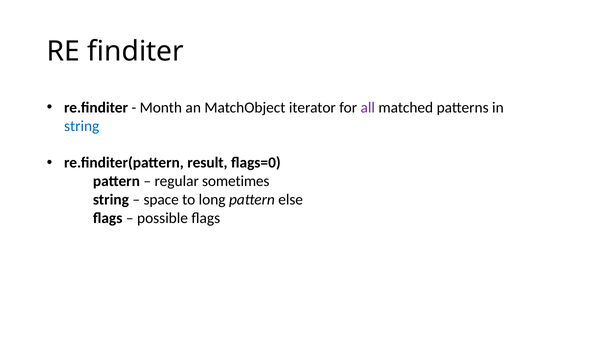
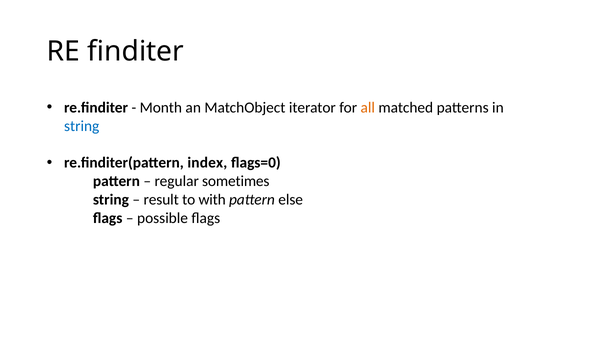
all colour: purple -> orange
result: result -> index
space: space -> result
long: long -> with
